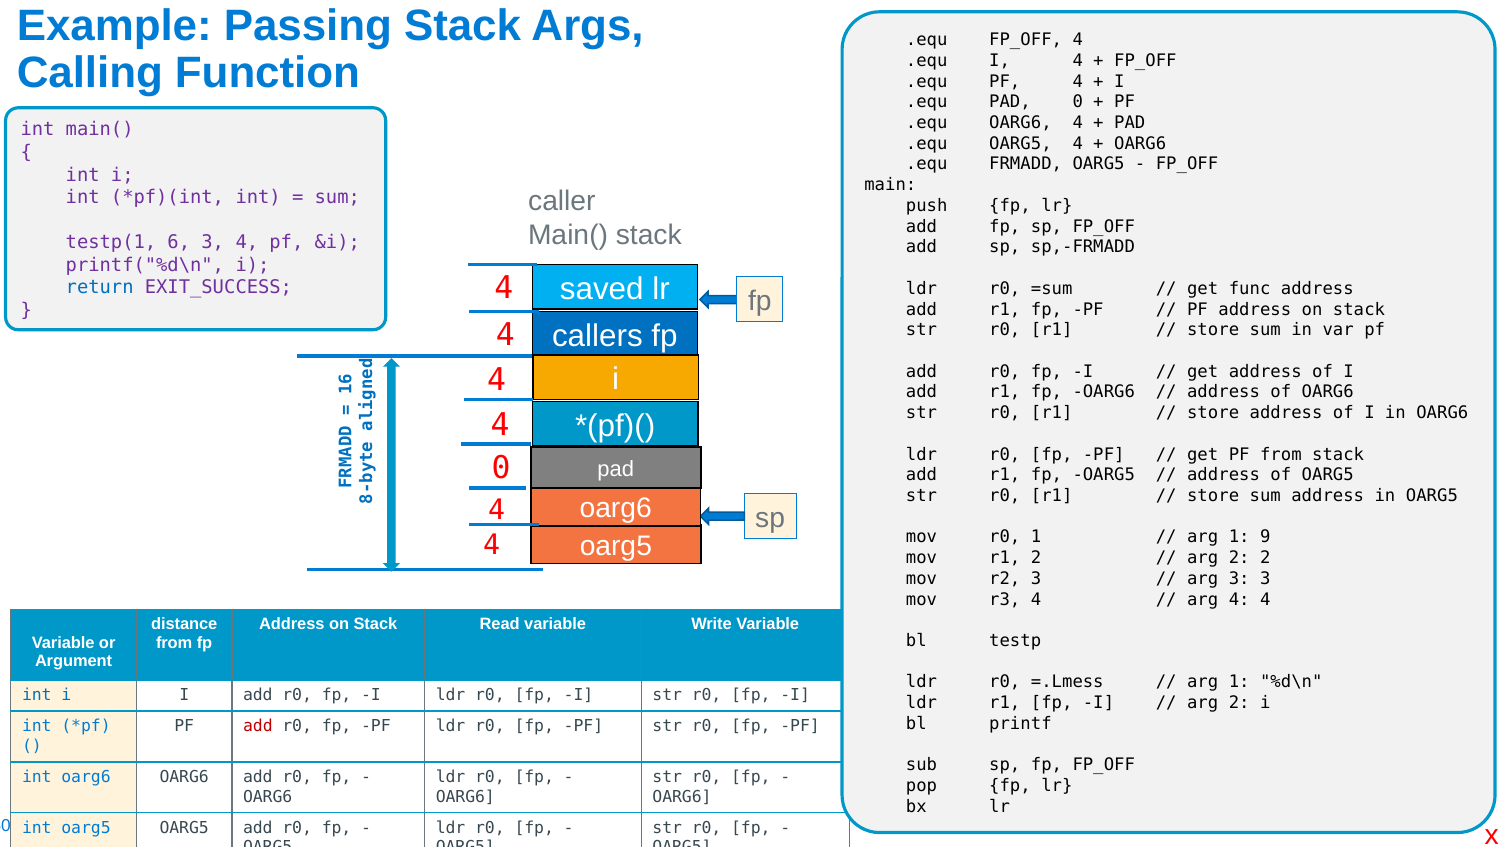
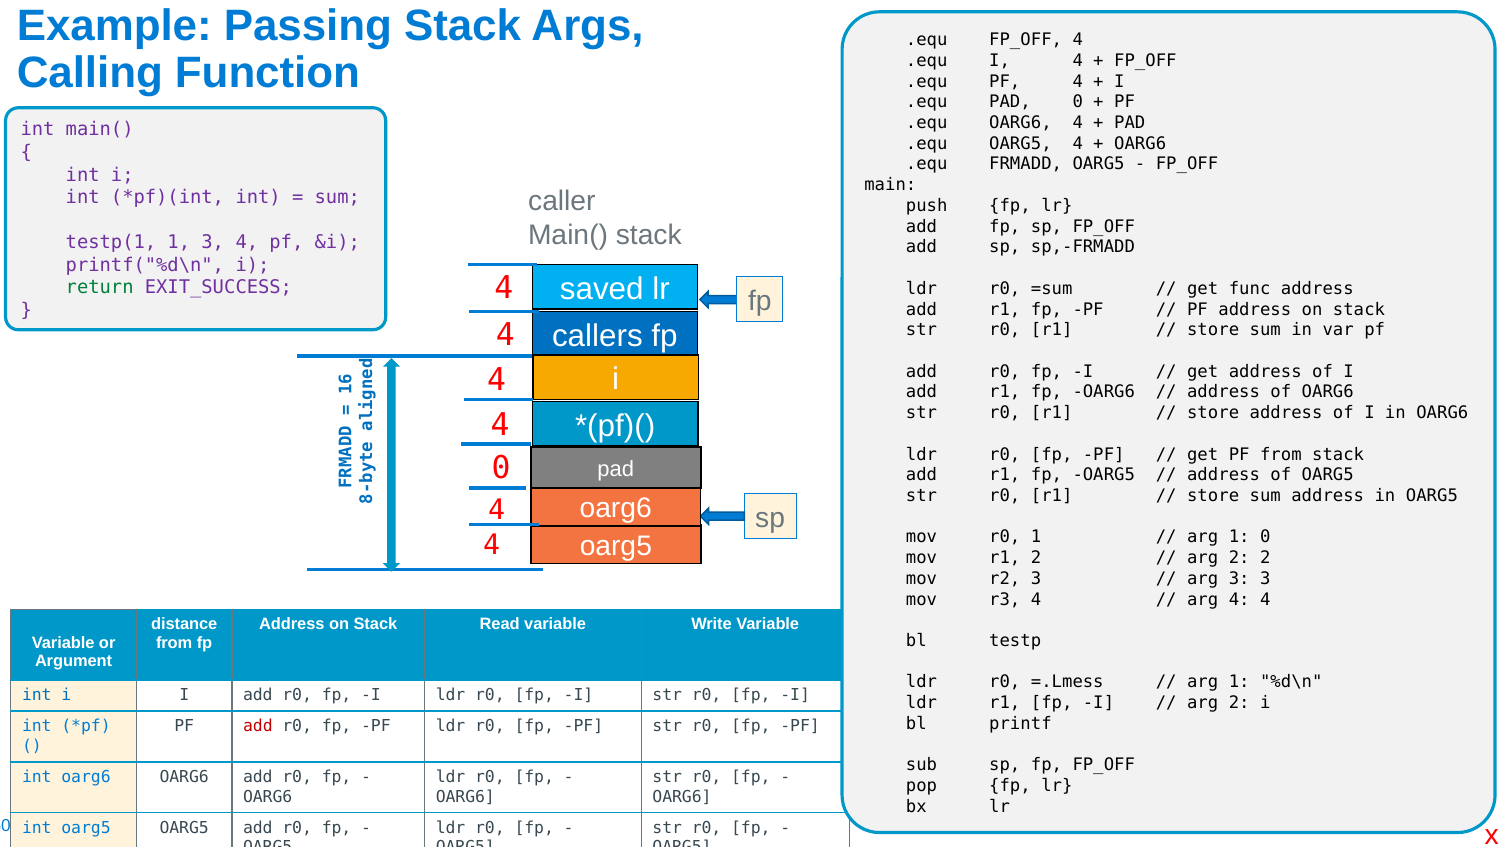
testp(1 6: 6 -> 1
return colour: blue -> green
1 9: 9 -> 0
